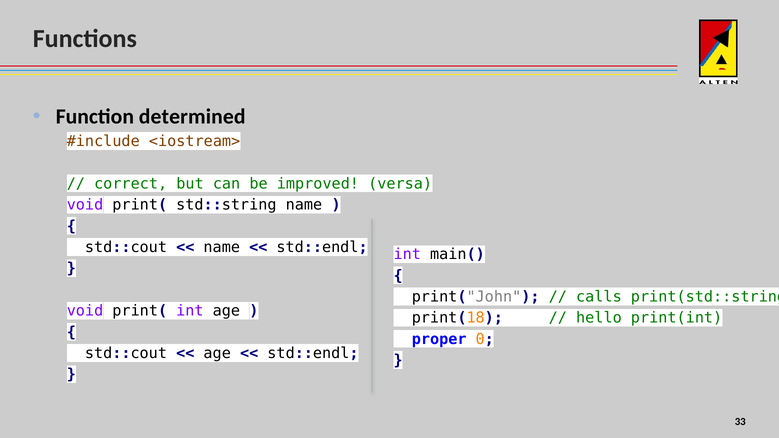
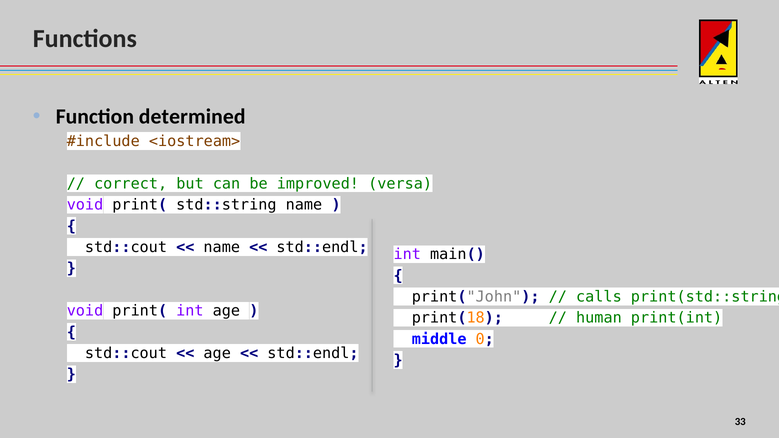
hello: hello -> human
proper: proper -> middle
